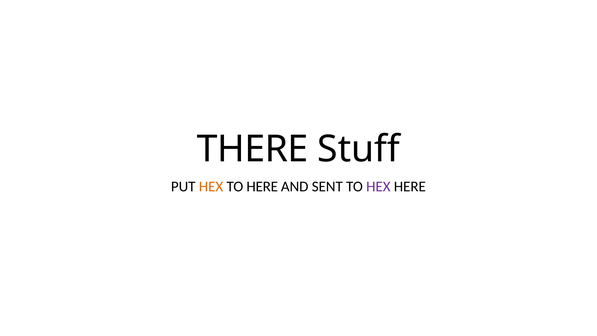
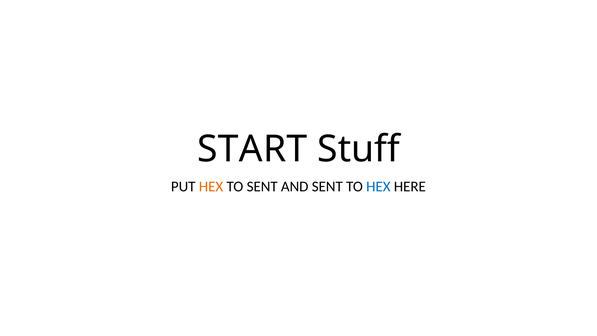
THERE: THERE -> START
TO HERE: HERE -> SENT
HEX at (378, 187) colour: purple -> blue
